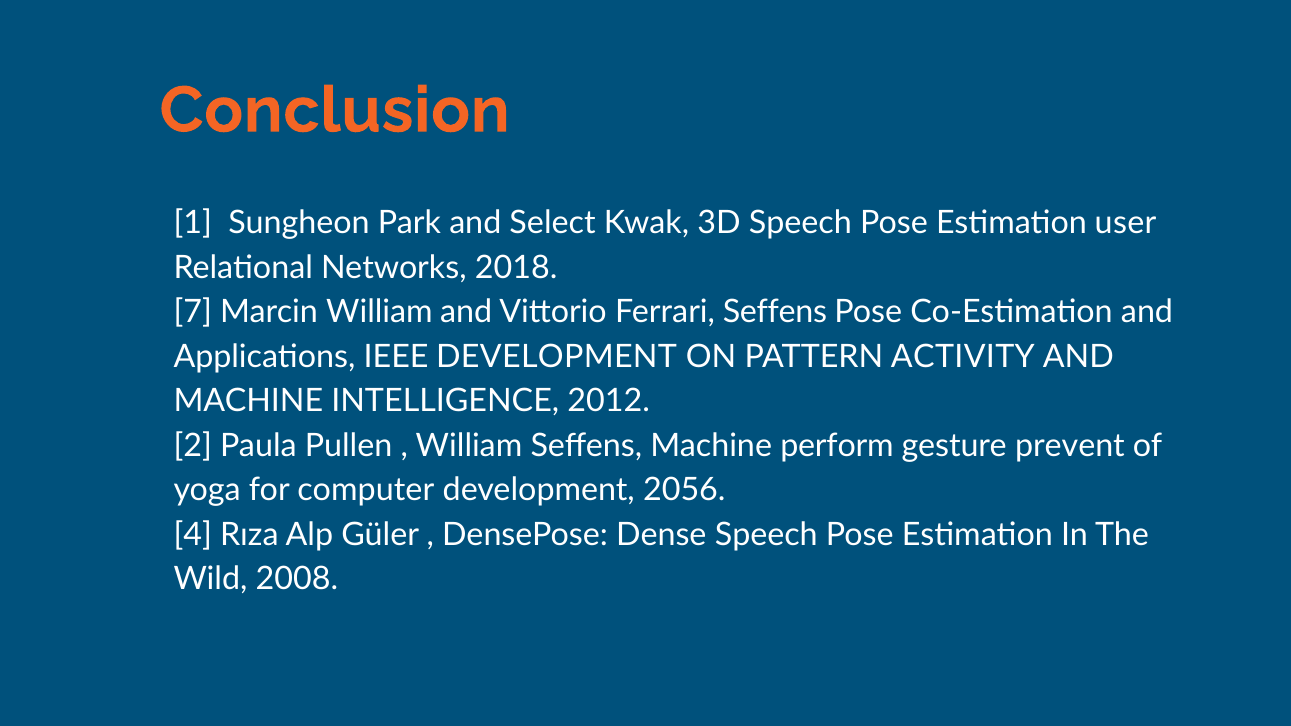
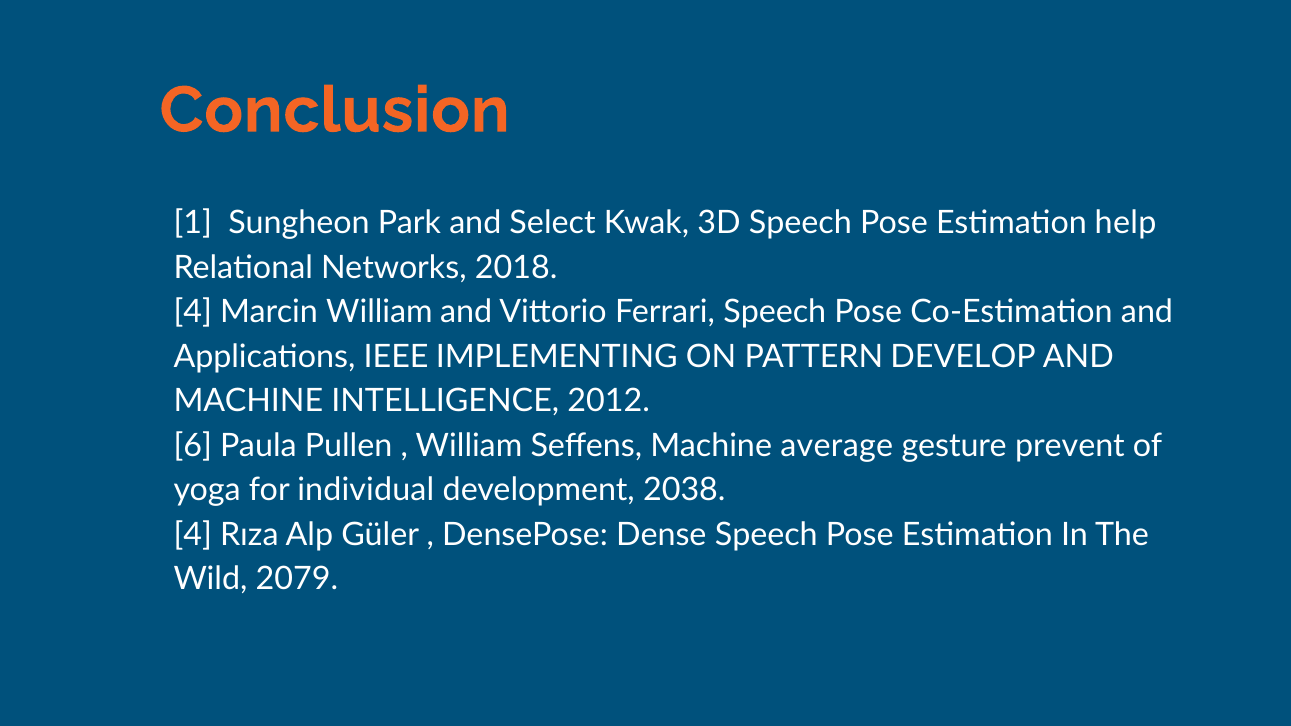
user: user -> help
7 at (193, 312): 7 -> 4
Ferrari Seffens: Seffens -> Speech
IEEE DEVELOPMENT: DEVELOPMENT -> IMPLEMENTING
ACTIVITY: ACTIVITY -> DEVELOP
2: 2 -> 6
perform: perform -> average
computer: computer -> individual
2056: 2056 -> 2038
2008: 2008 -> 2079
